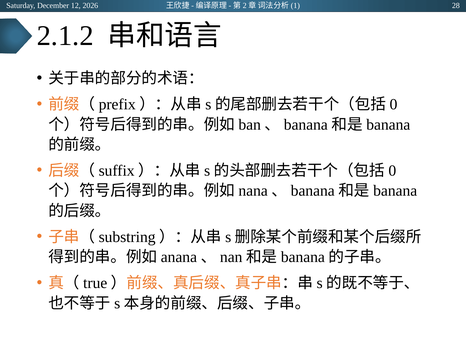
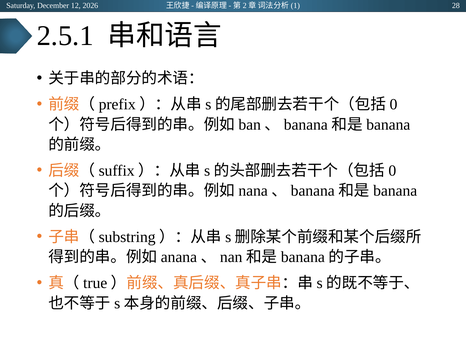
2.1.2: 2.1.2 -> 2.5.1
